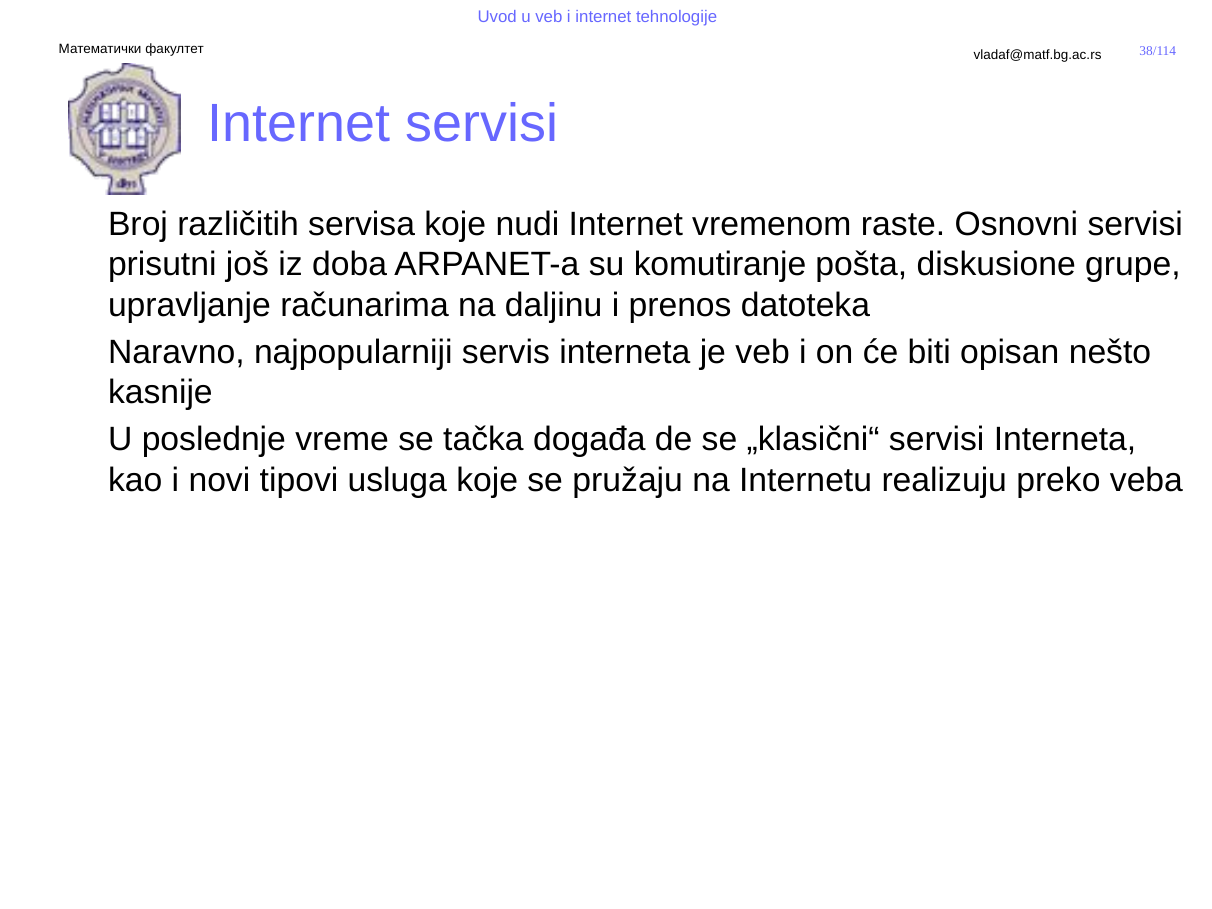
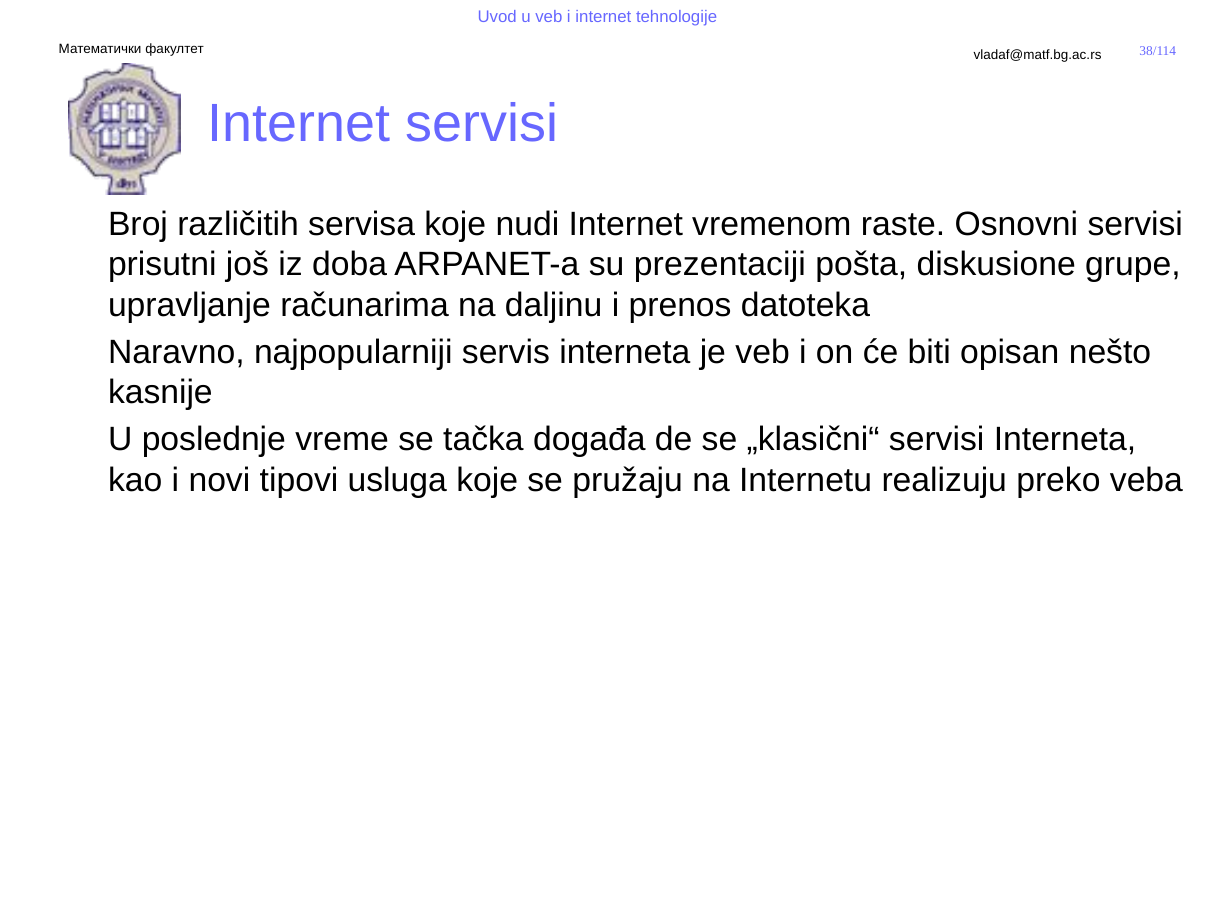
komutiranje: komutiranje -> prezentaciji
